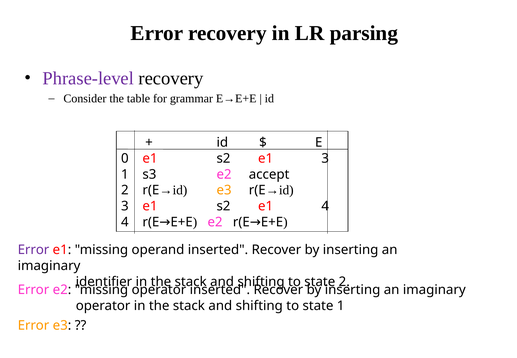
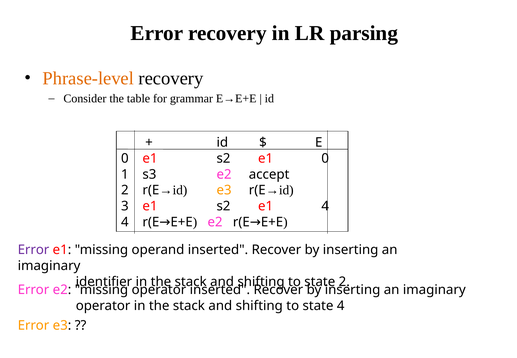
Phrase-level colour: purple -> orange
e1 3: 3 -> 0
state 1: 1 -> 4
